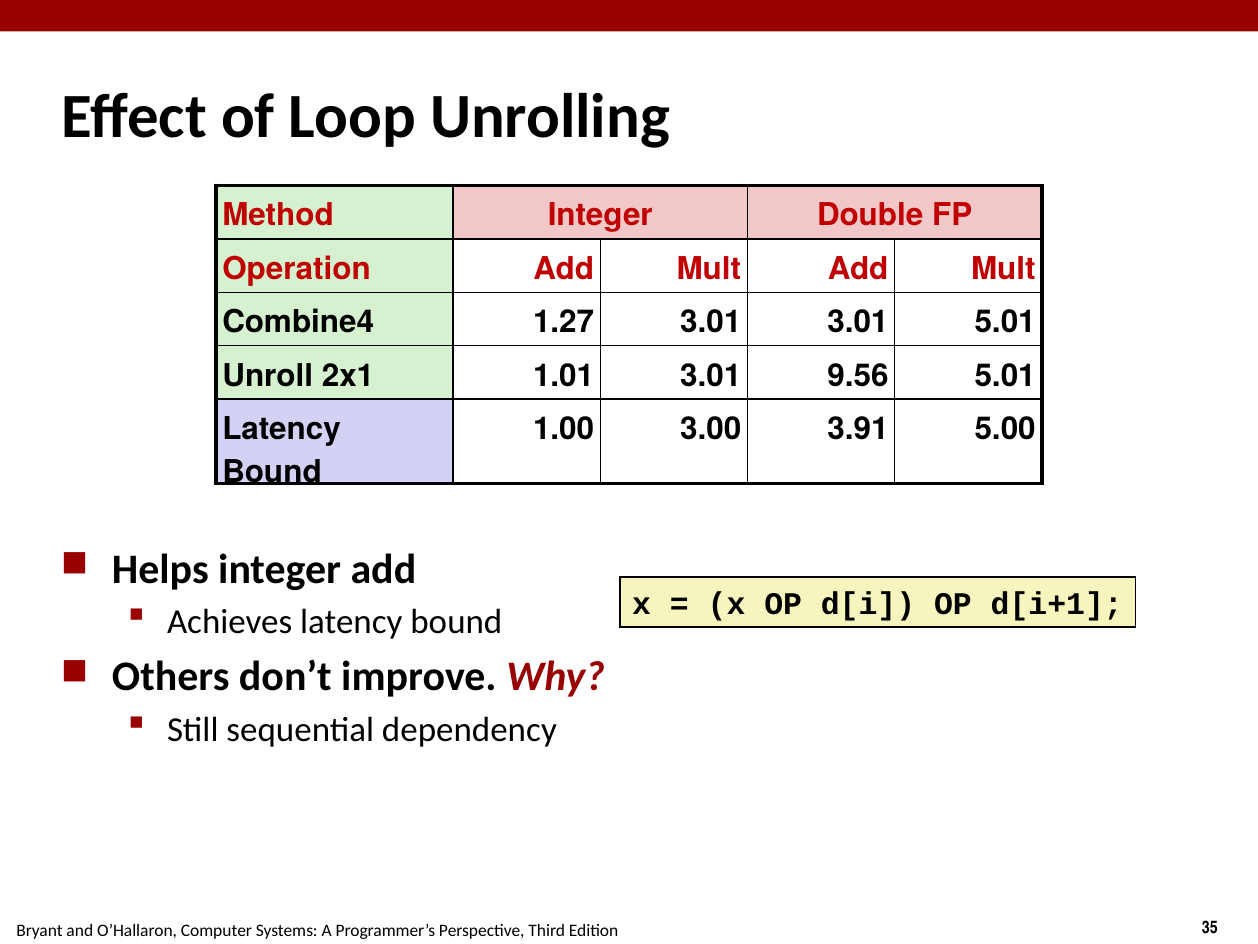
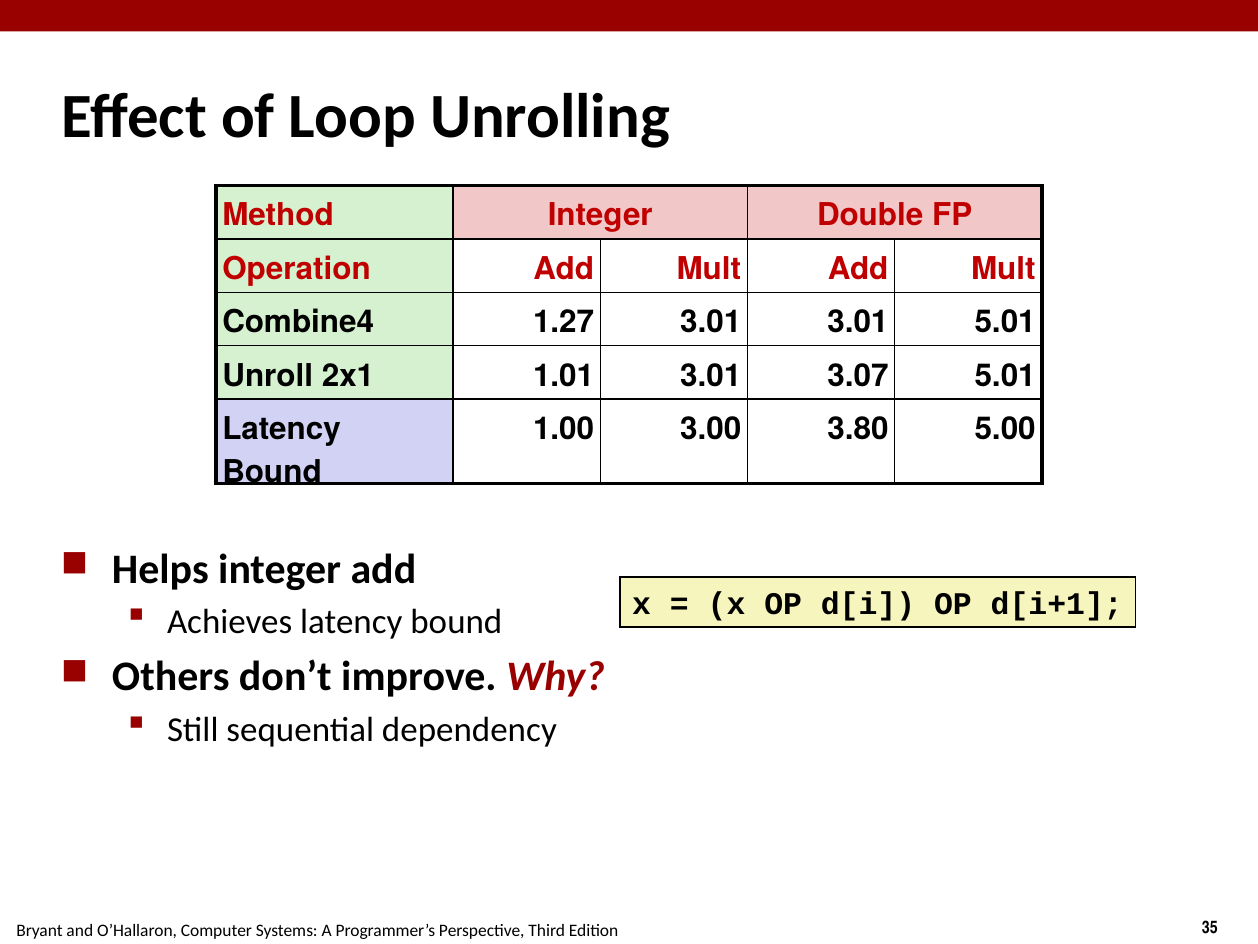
9.56: 9.56 -> 3.07
3.91: 3.91 -> 3.80
